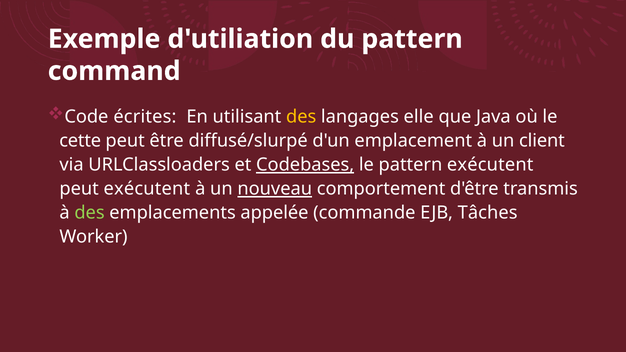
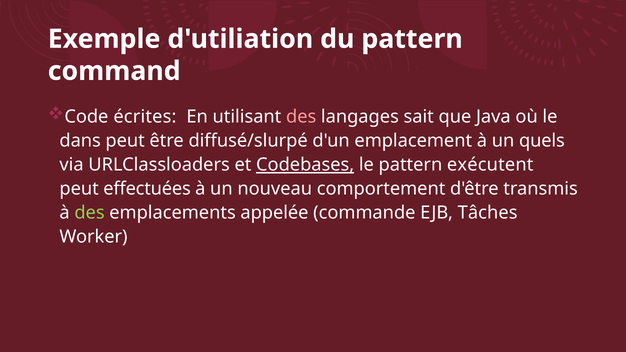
des at (301, 117) colour: yellow -> pink
elle: elle -> sait
cette: cette -> dans
client: client -> quels
peut exécutent: exécutent -> effectuées
nouveau underline: present -> none
